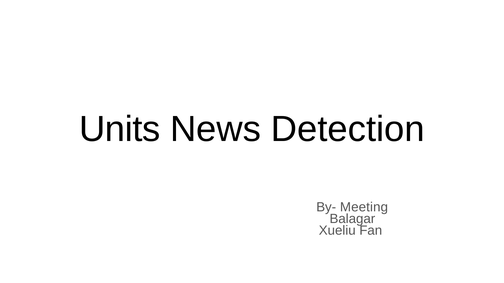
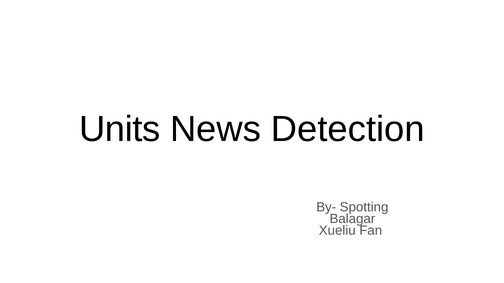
Meeting: Meeting -> Spotting
